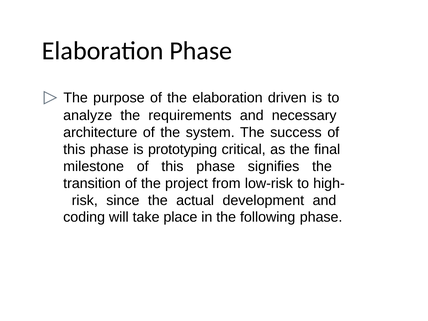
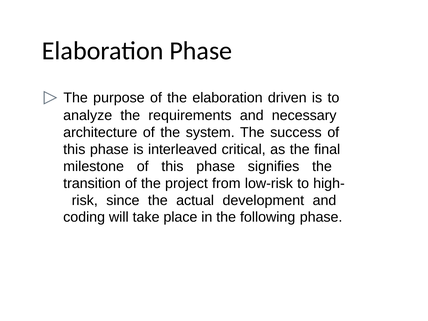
prototyping: prototyping -> interleaved
